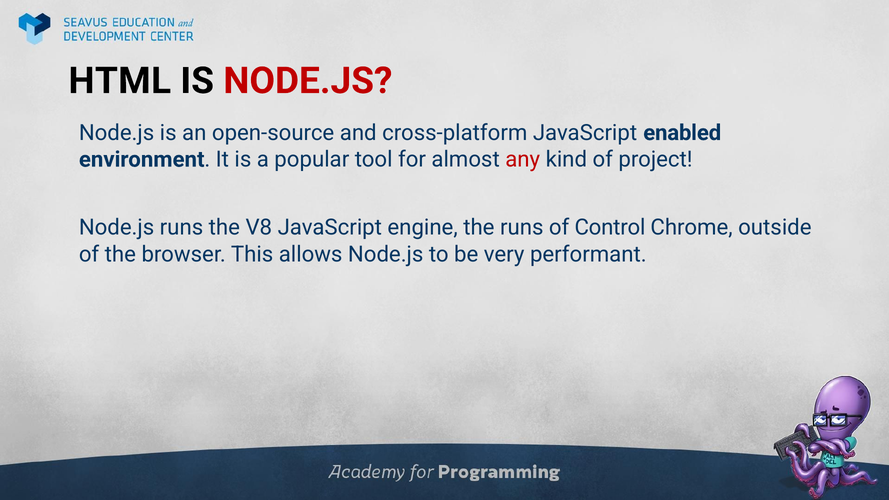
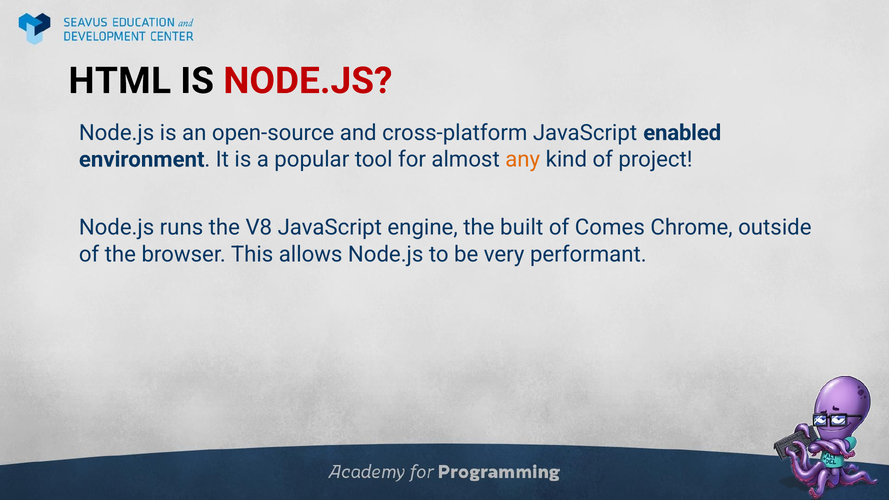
any colour: red -> orange
the runs: runs -> built
Control: Control -> Comes
